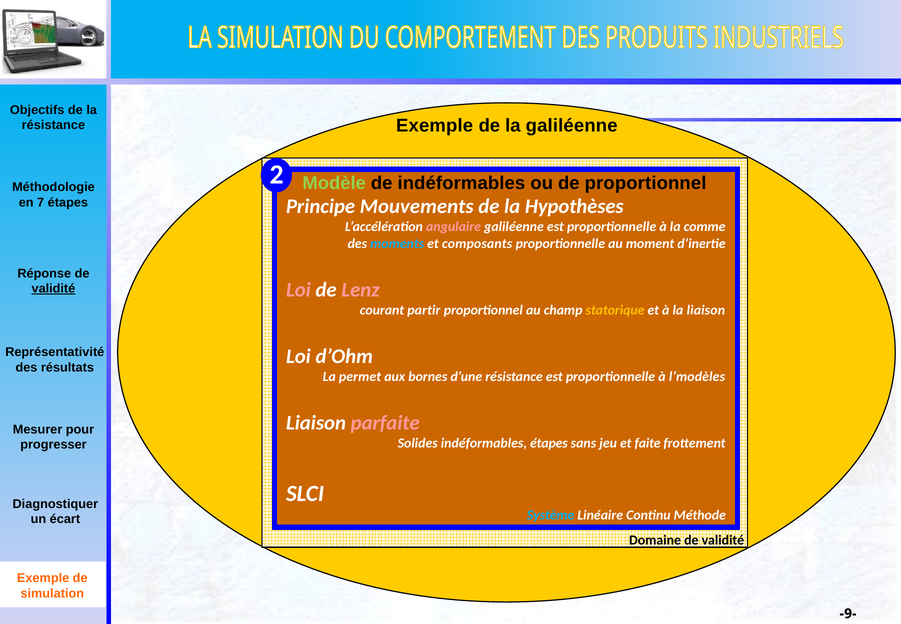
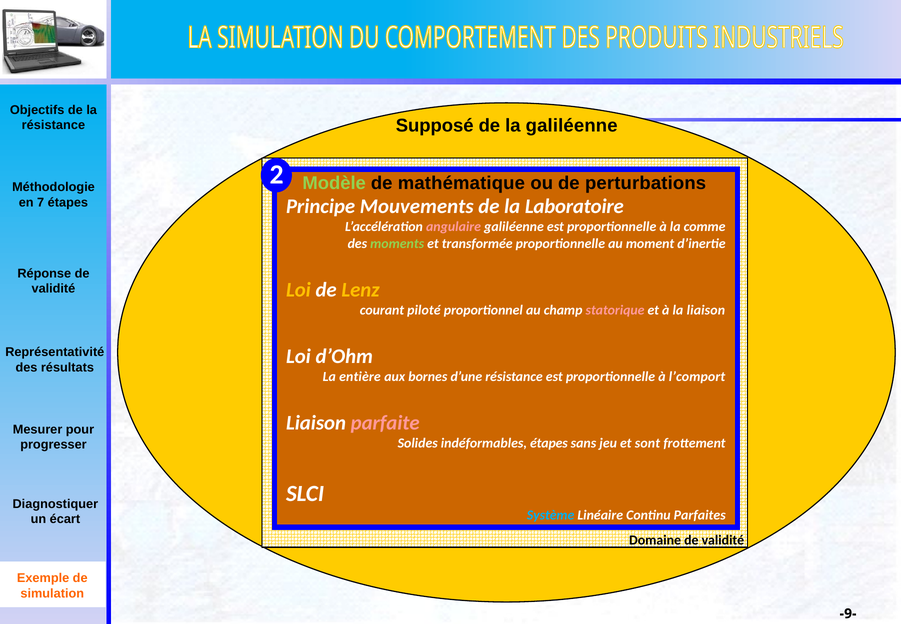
Exemple at (435, 126): Exemple -> Supposé
de indéformables: indéformables -> mathématique
de proportionnel: proportionnel -> perturbations
Hypothèses: Hypothèses -> Laboratoire
moments colour: light blue -> light green
composants: composants -> transformée
Loi at (298, 290) colour: pink -> yellow
Lenz colour: pink -> yellow
validité at (53, 289) underline: present -> none
partir: partir -> piloté
statorique colour: yellow -> pink
permet: permet -> entière
l’modèles: l’modèles -> l’comport
faite: faite -> sont
Méthode: Méthode -> Parfaites
